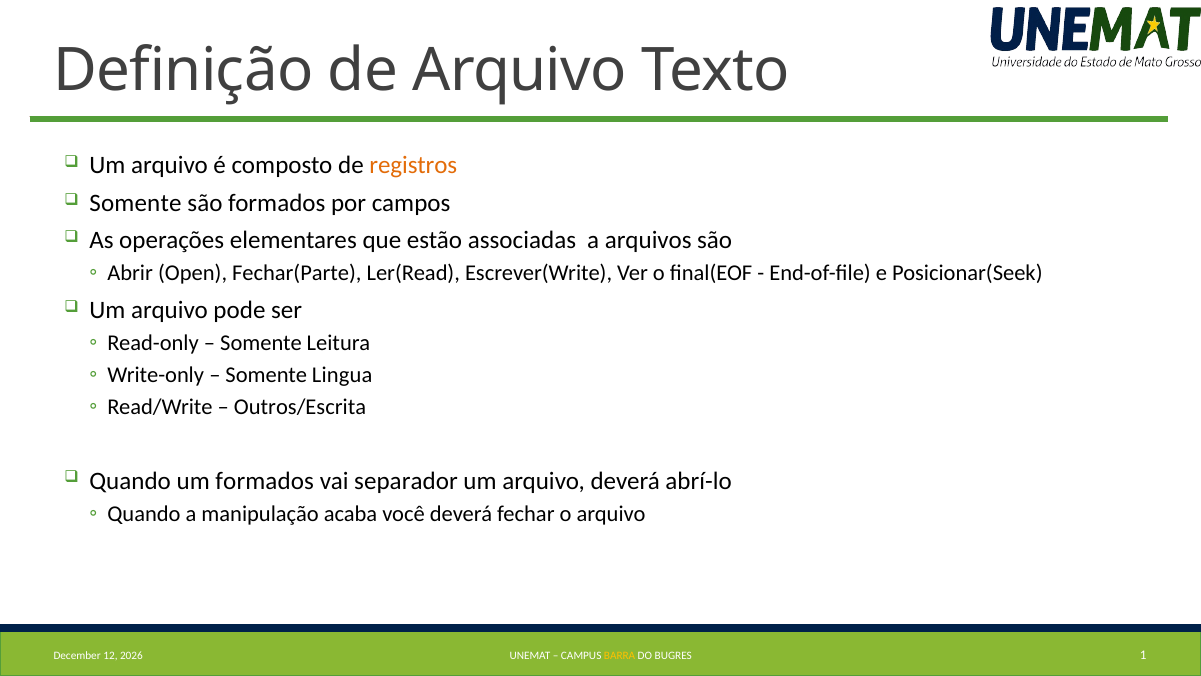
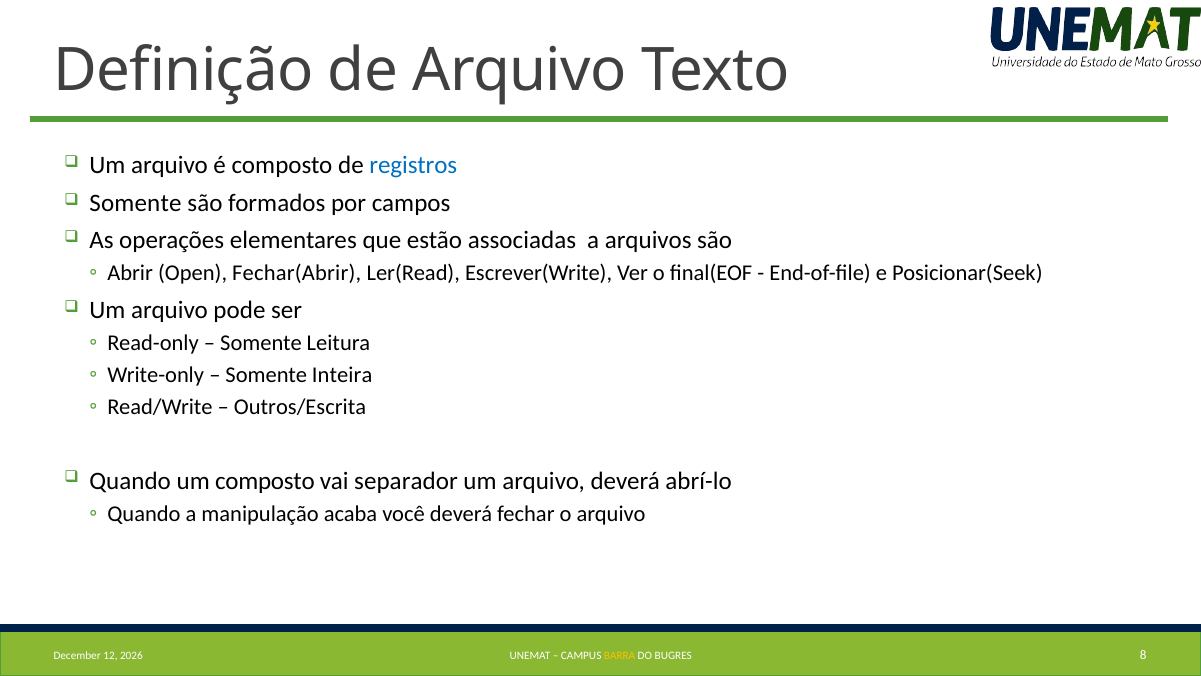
registros colour: orange -> blue
Fechar(Parte: Fechar(Parte -> Fechar(Abrir
Lingua: Lingua -> Inteira
um formados: formados -> composto
1: 1 -> 8
